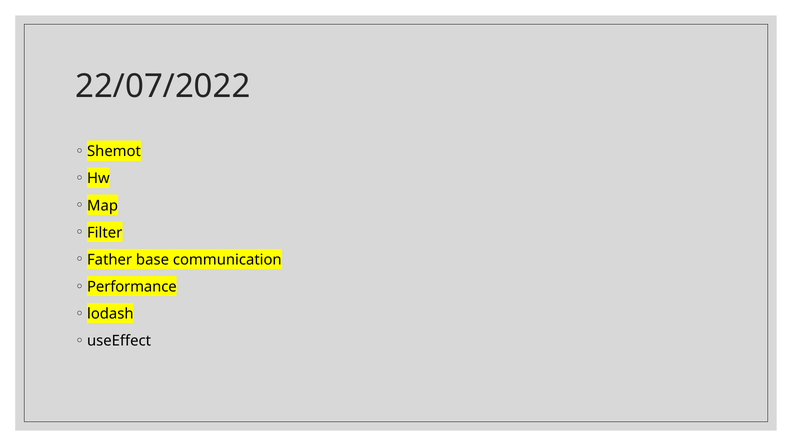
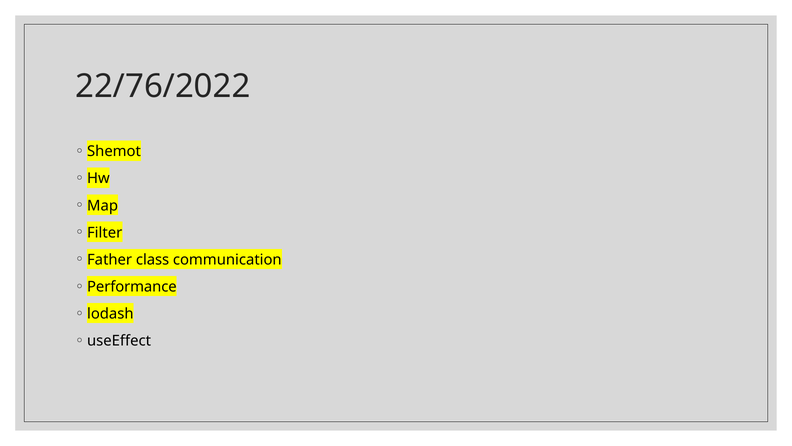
22/07/2022: 22/07/2022 -> 22/76/2022
base: base -> class
